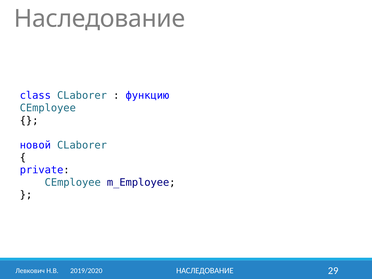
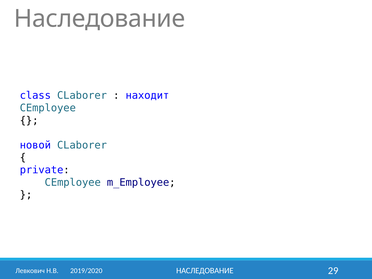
функцию: функцию -> находит
